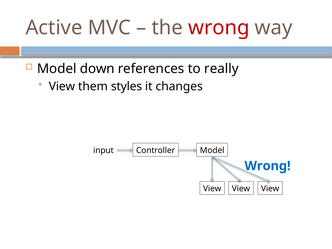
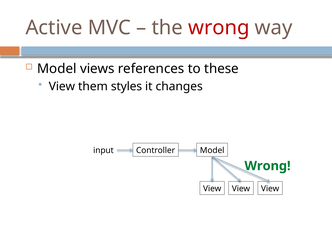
down: down -> views
really: really -> these
Wrong at (268, 166) colour: blue -> green
